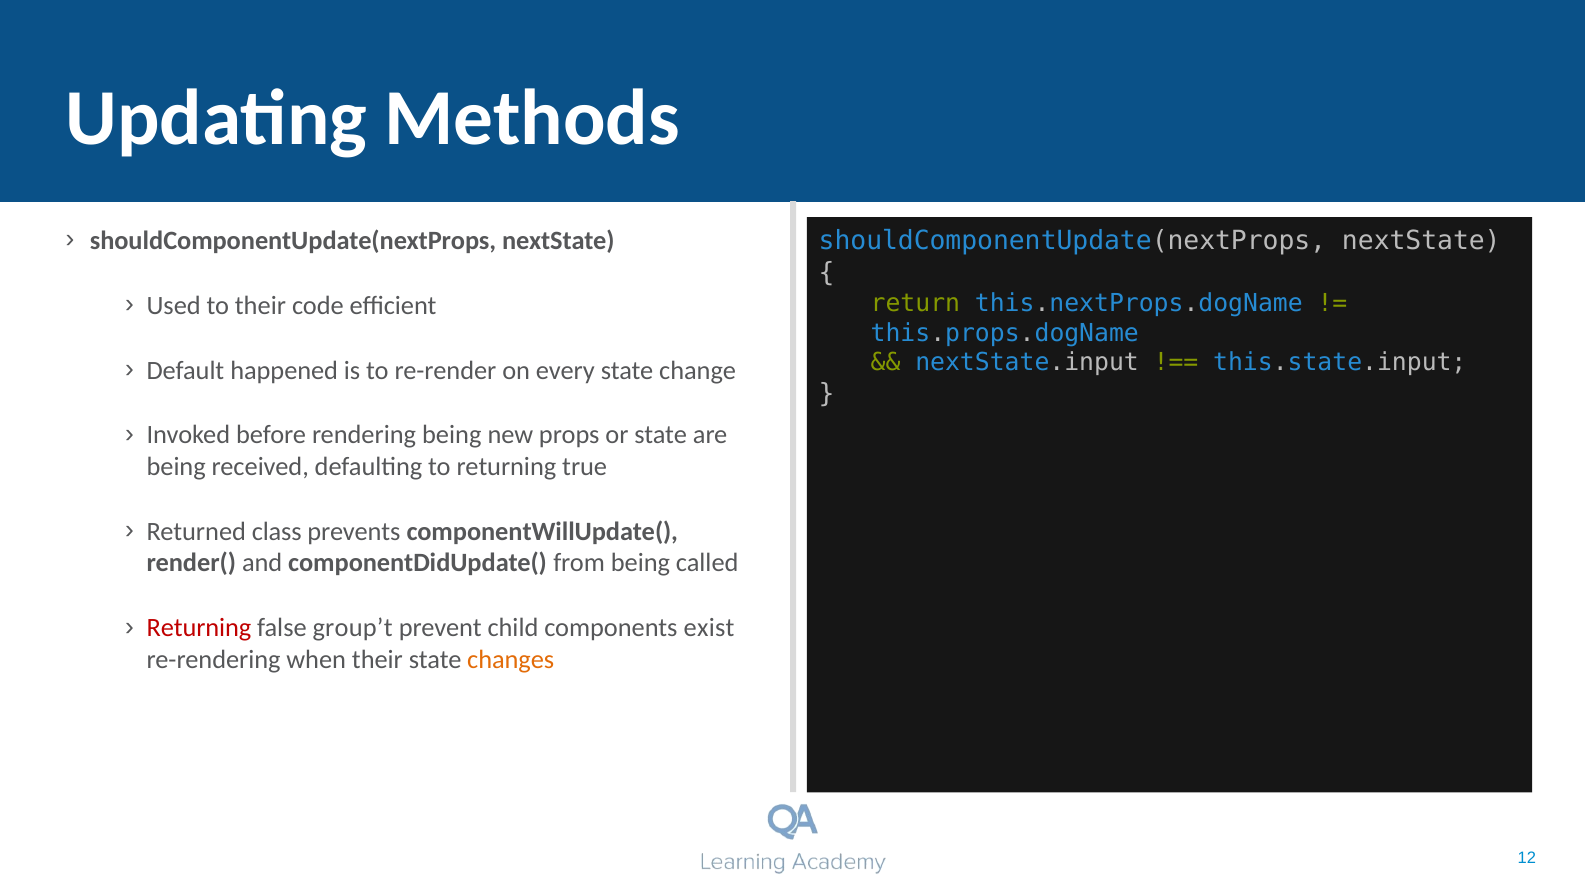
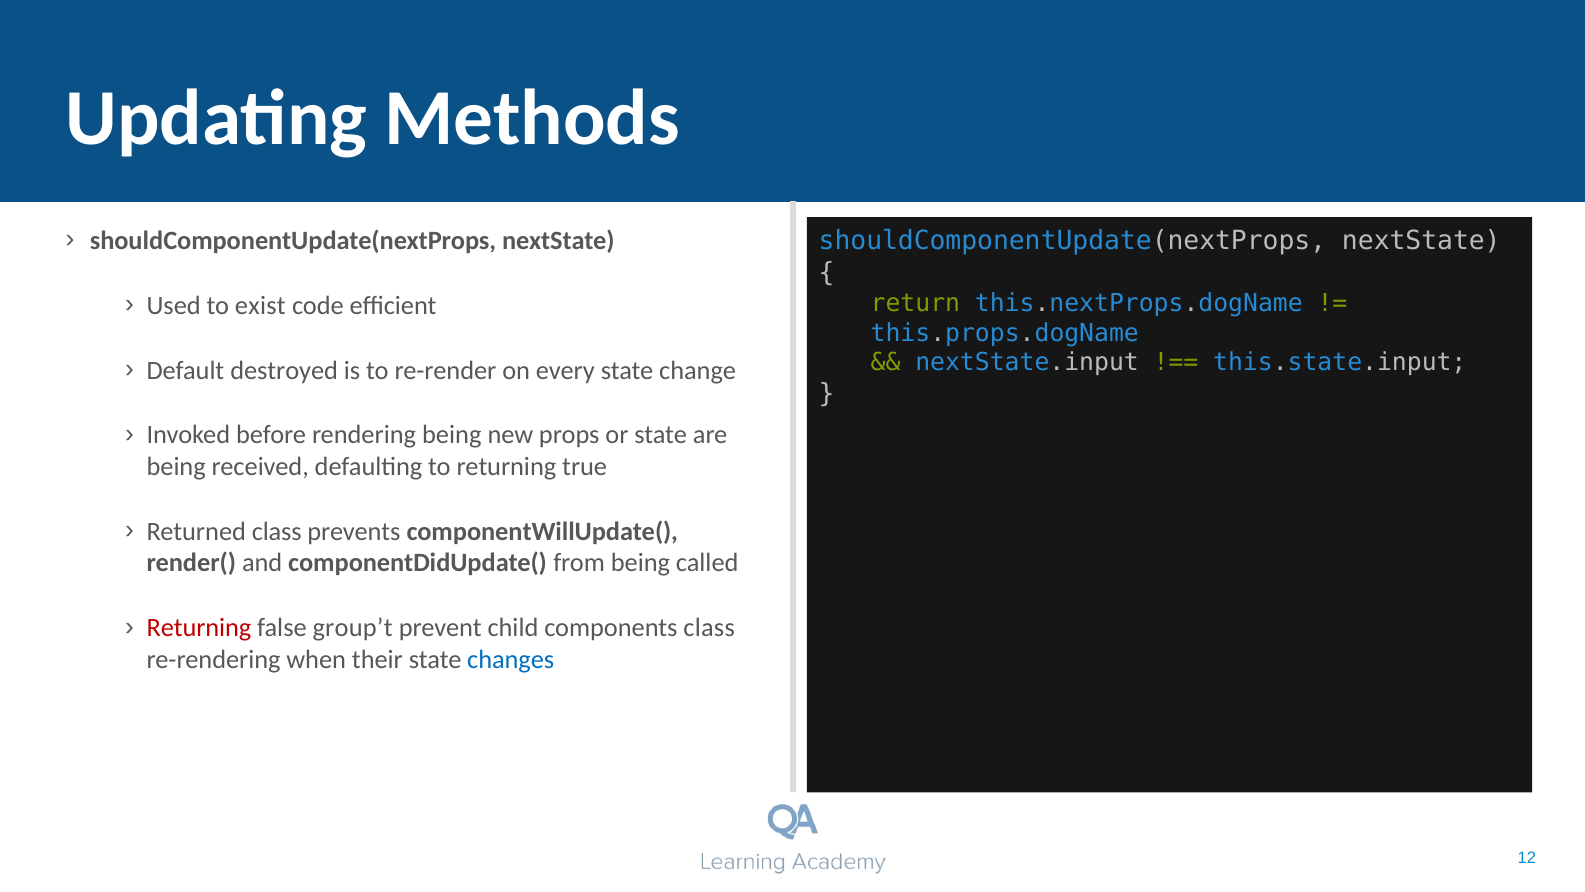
to their: their -> exist
happened: happened -> destroyed
components exist: exist -> class
changes colour: orange -> blue
